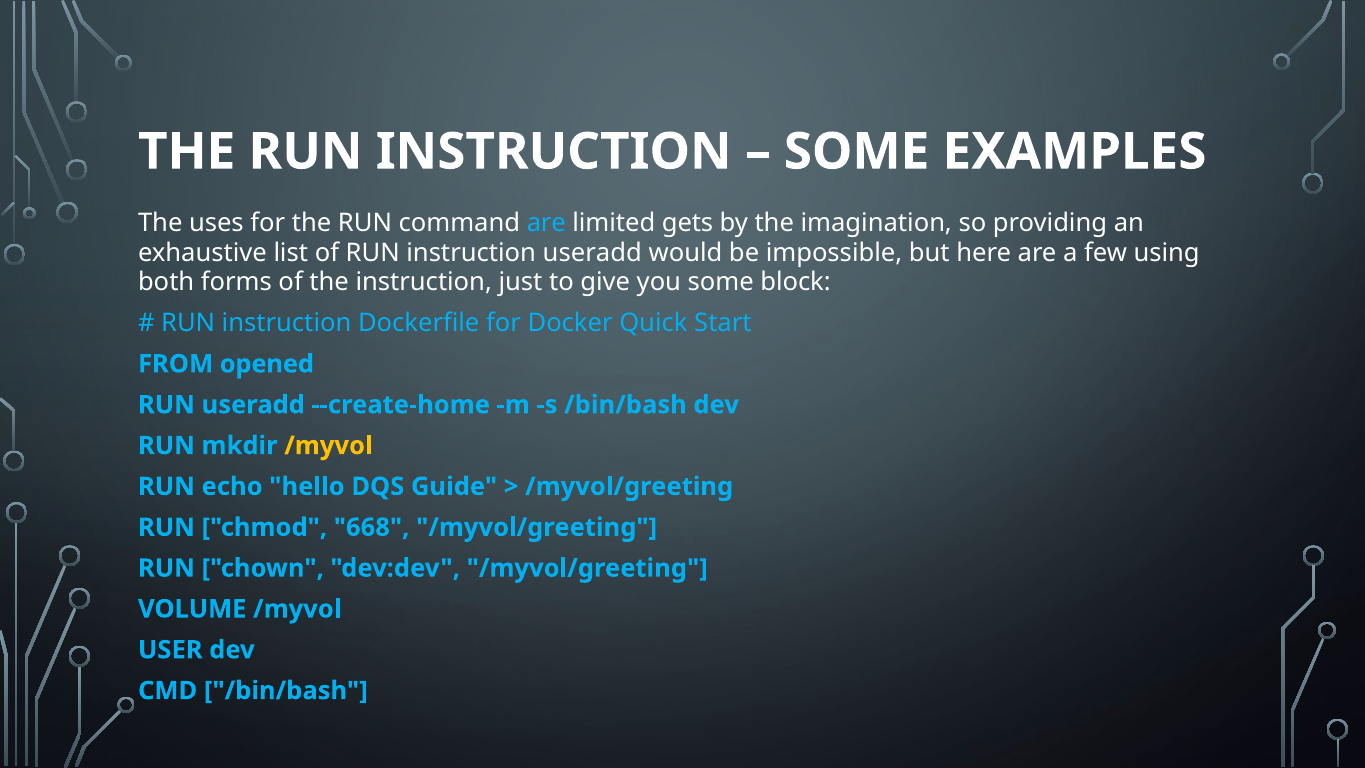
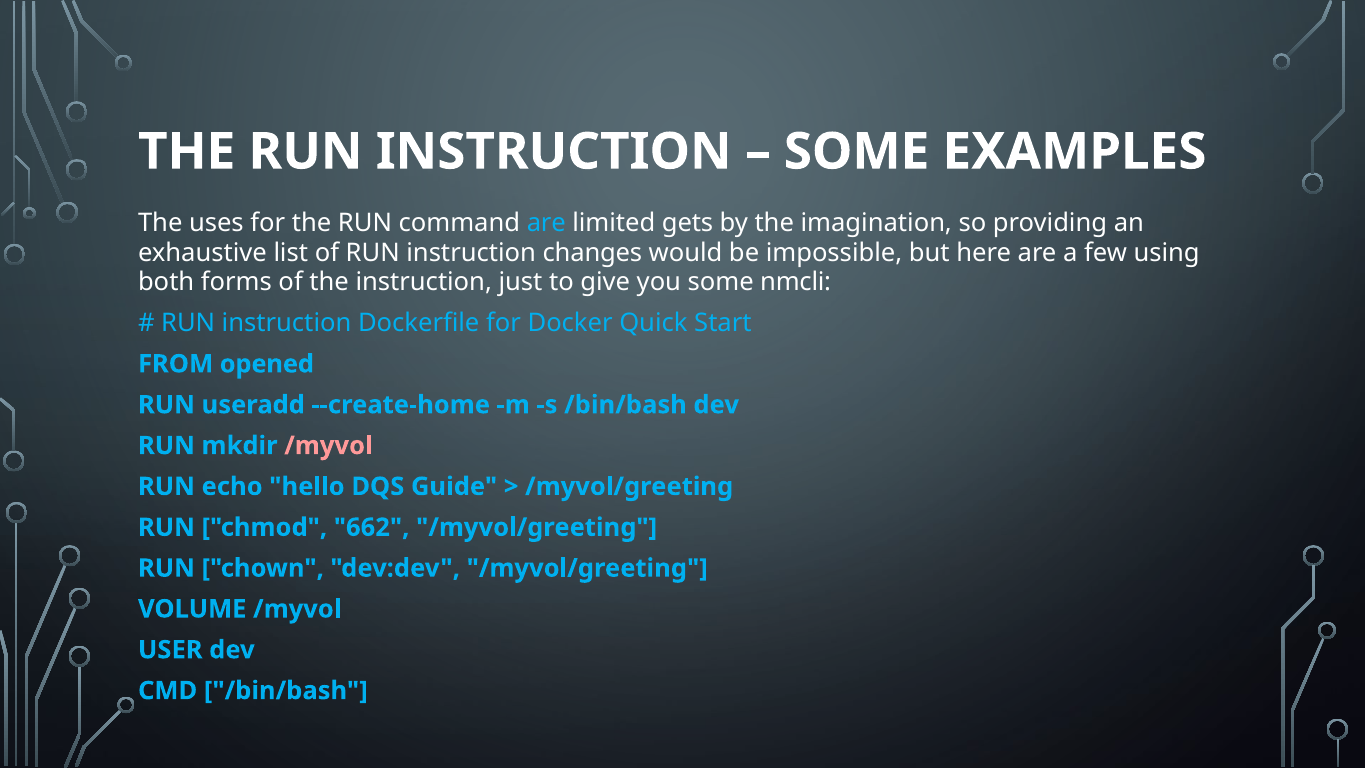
instruction useradd: useradd -> changes
block: block -> nmcli
/myvol at (328, 446) colour: yellow -> pink
668: 668 -> 662
